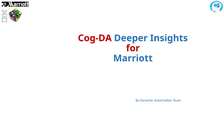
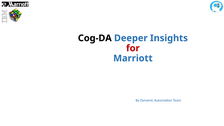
Cog-DA colour: red -> black
